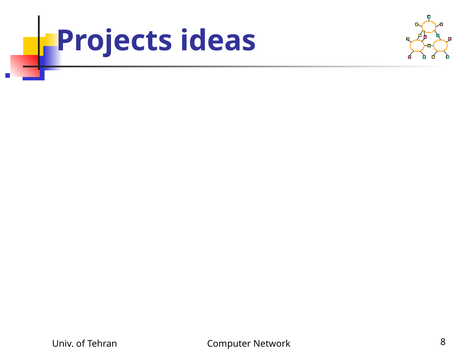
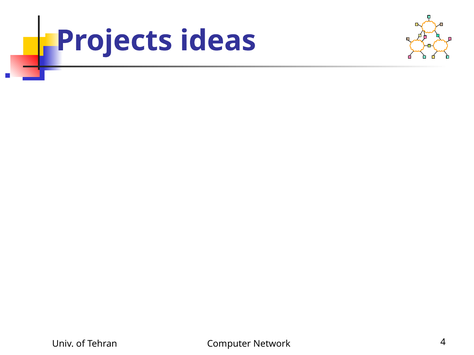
8: 8 -> 4
